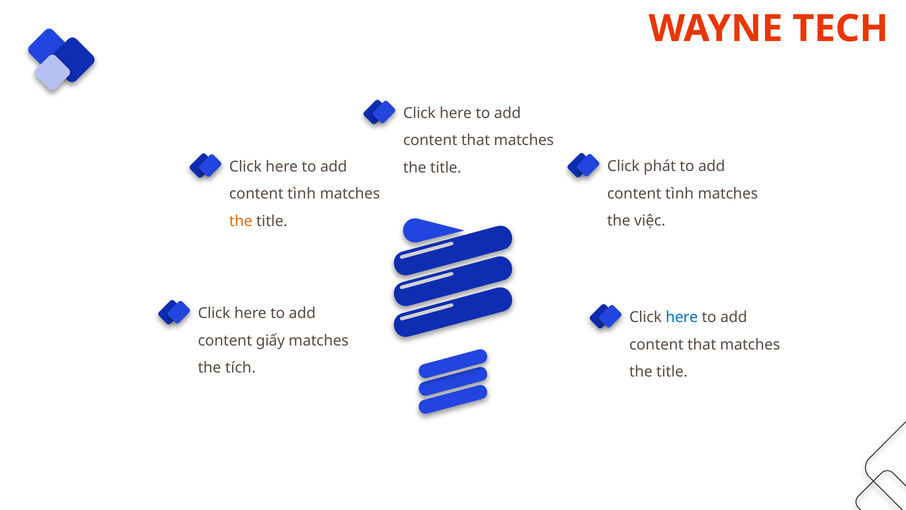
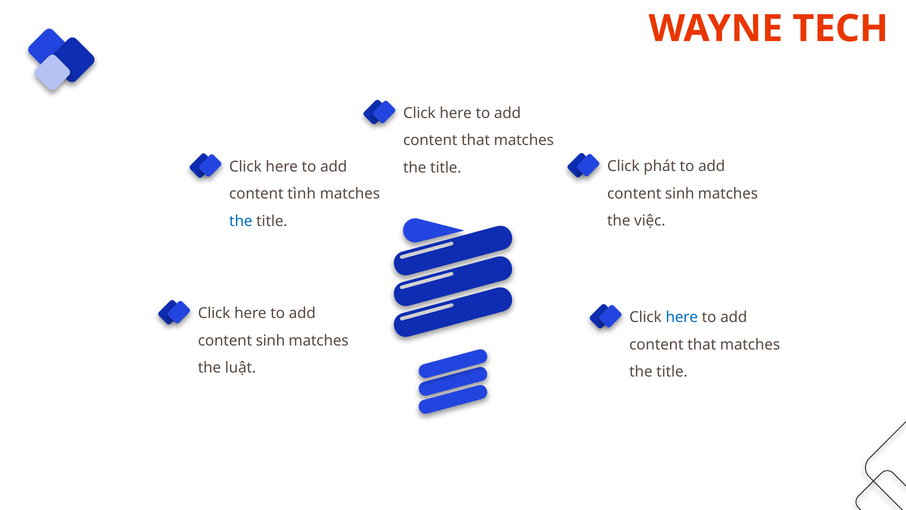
tình at (680, 193): tình -> sinh
the at (241, 221) colour: orange -> blue
giấy at (270, 340): giấy -> sinh
tích: tích -> luật
